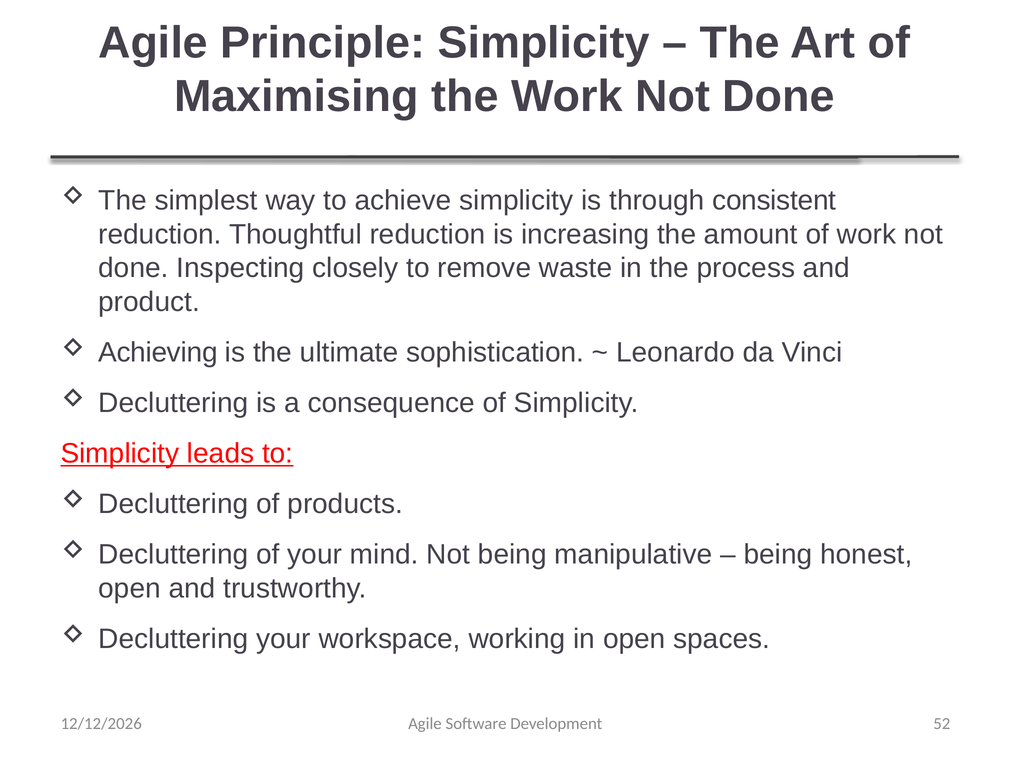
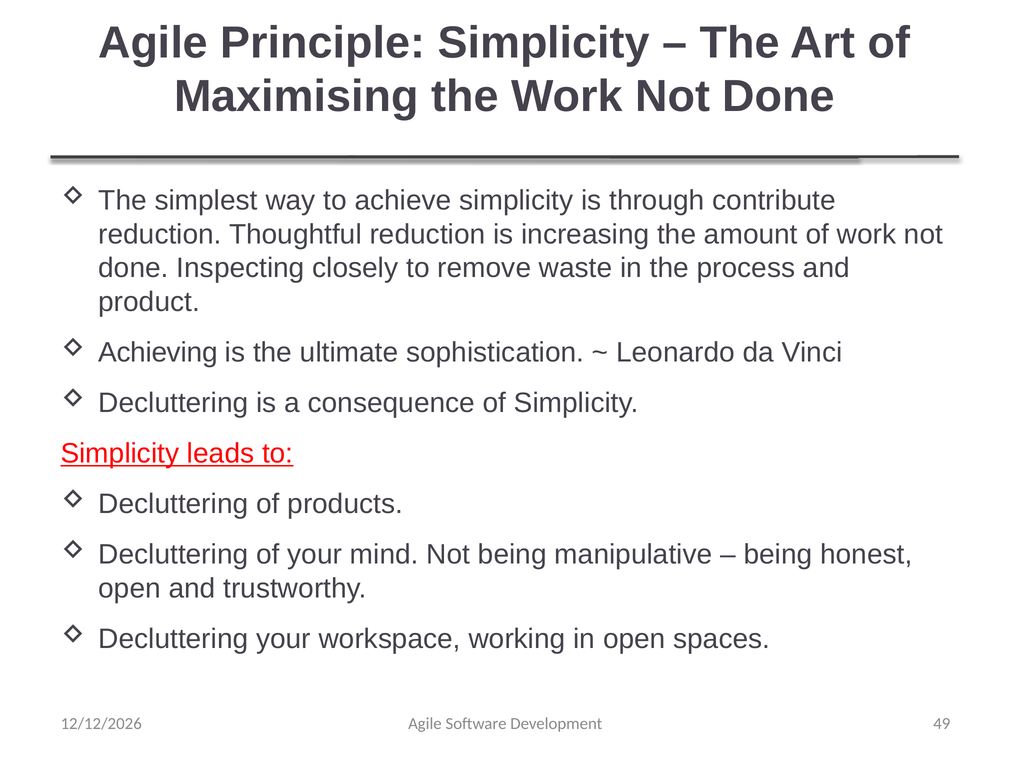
consistent: consistent -> contribute
52: 52 -> 49
